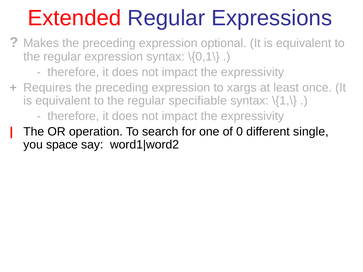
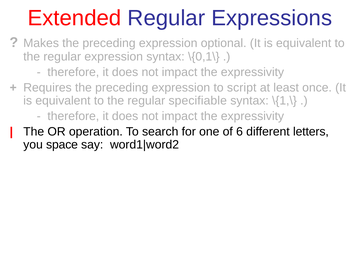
xargs: xargs -> script
0: 0 -> 6
single: single -> letters
